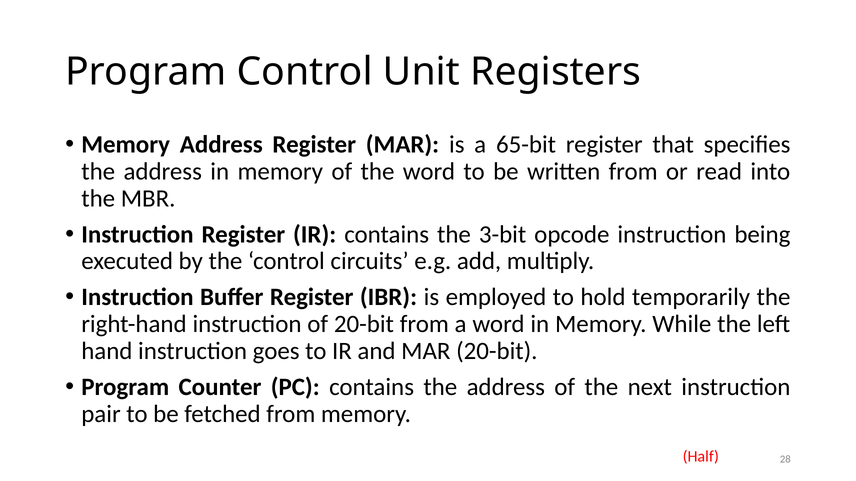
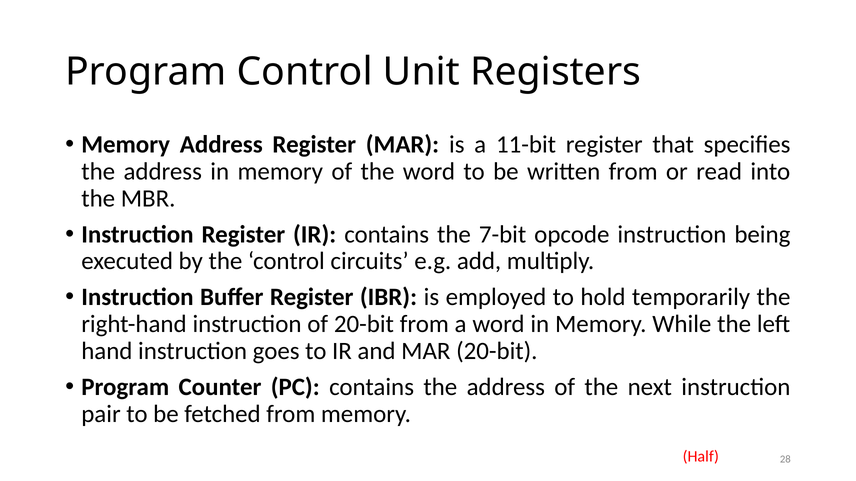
65-bit: 65-bit -> 11-bit
3-bit: 3-bit -> 7-bit
